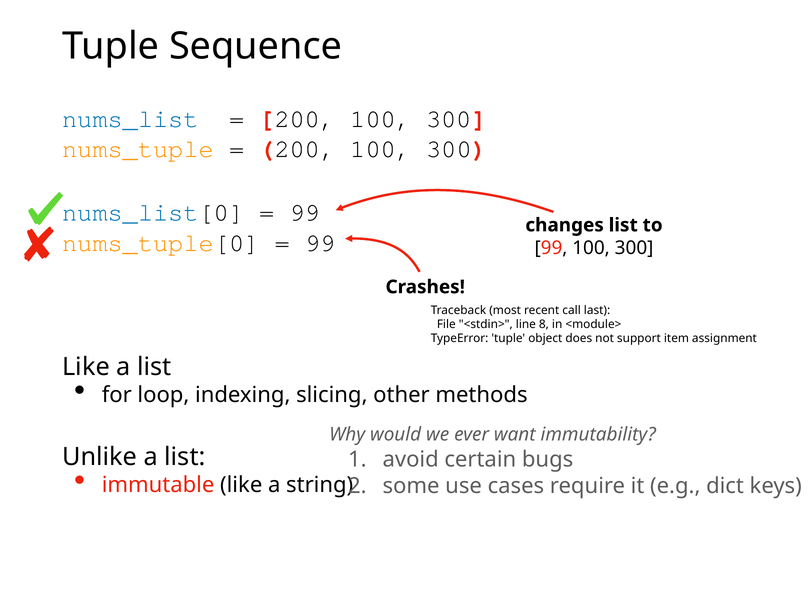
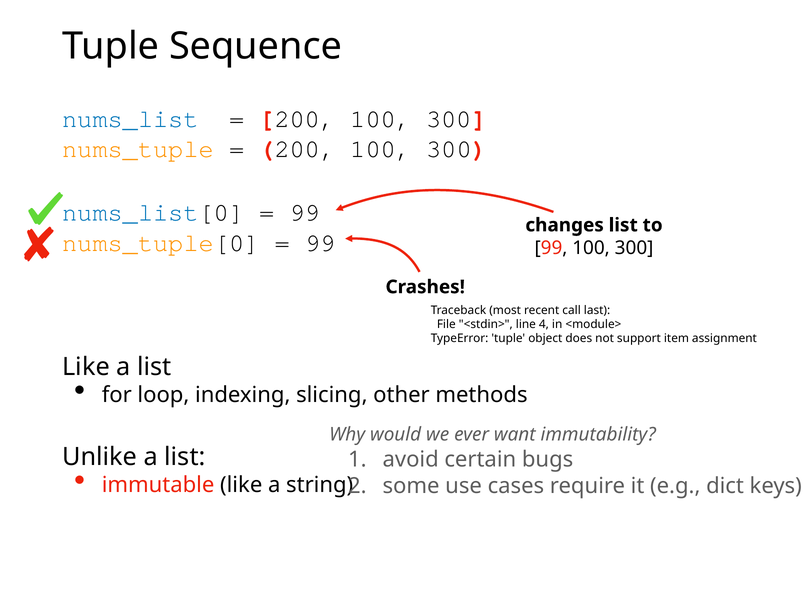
8: 8 -> 4
